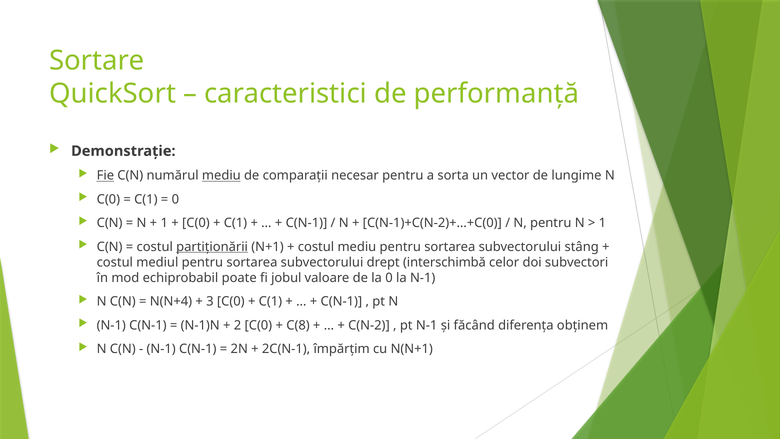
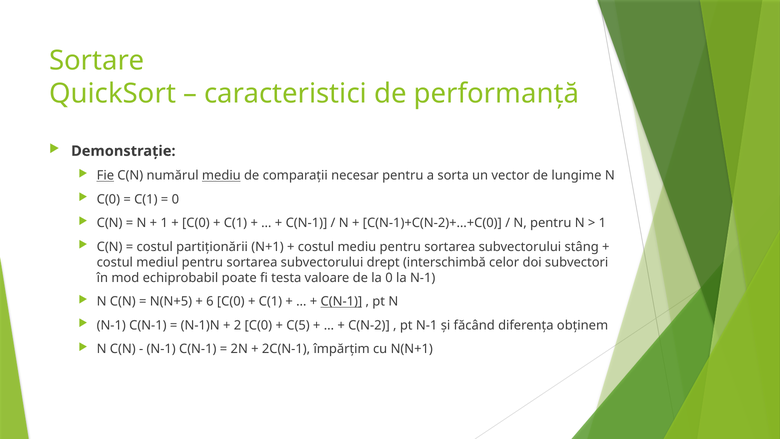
partiționării underline: present -> none
jobul: jobul -> testa
N(N+4: N(N+4 -> N(N+5
3: 3 -> 6
C(N-1 at (341, 301) underline: none -> present
C(8: C(8 -> C(5
